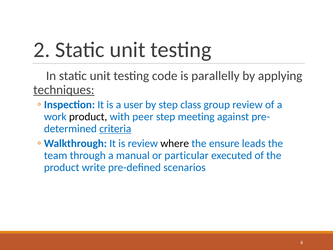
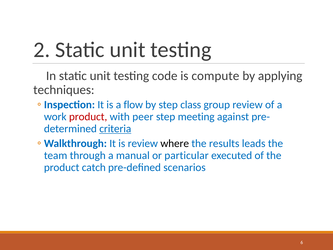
parallelly: parallelly -> compute
techniques underline: present -> none
user: user -> flow
product at (88, 117) colour: black -> red
ensure: ensure -> results
write: write -> catch
